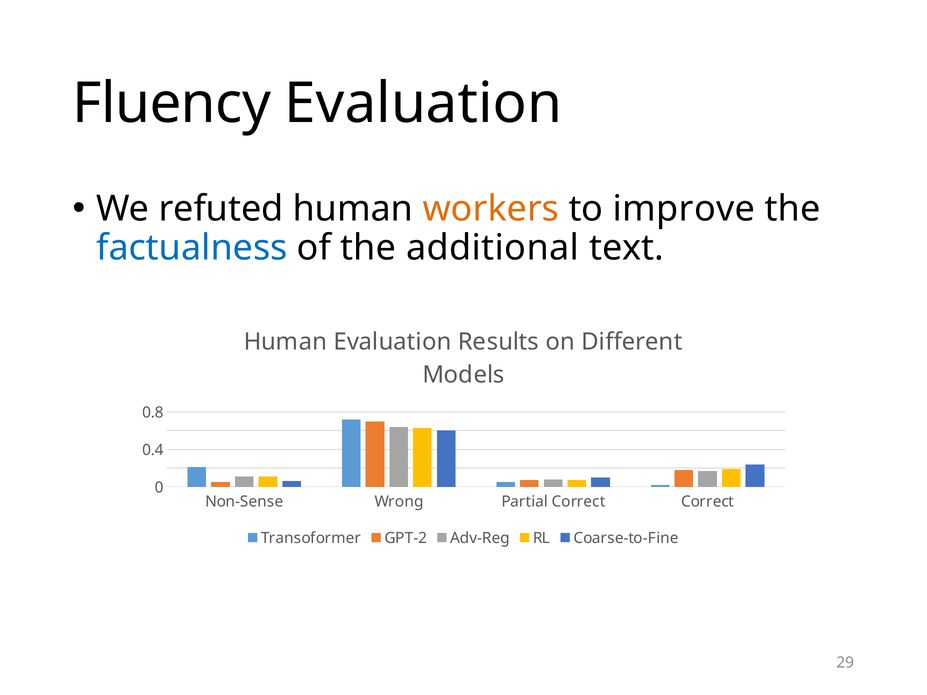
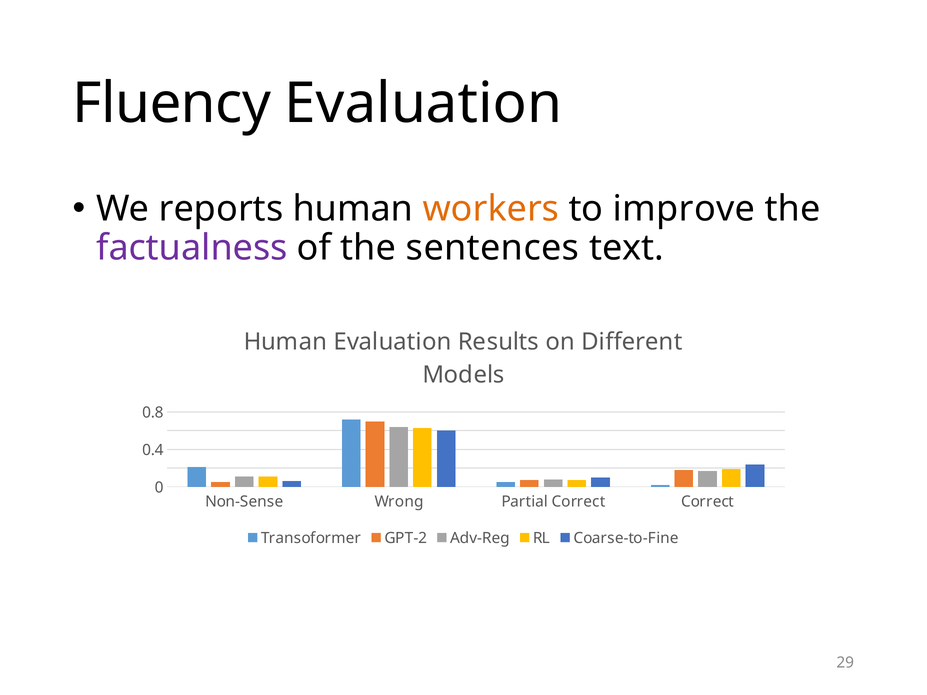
refuted: refuted -> reports
factualness colour: blue -> purple
additional: additional -> sentences
